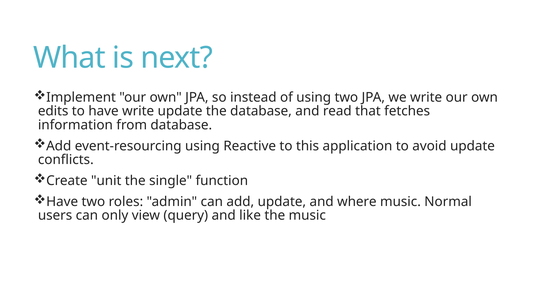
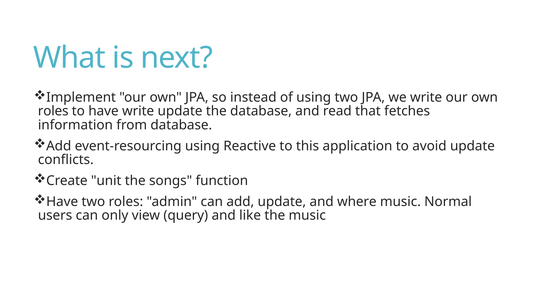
edits at (53, 111): edits -> roles
single: single -> songs
